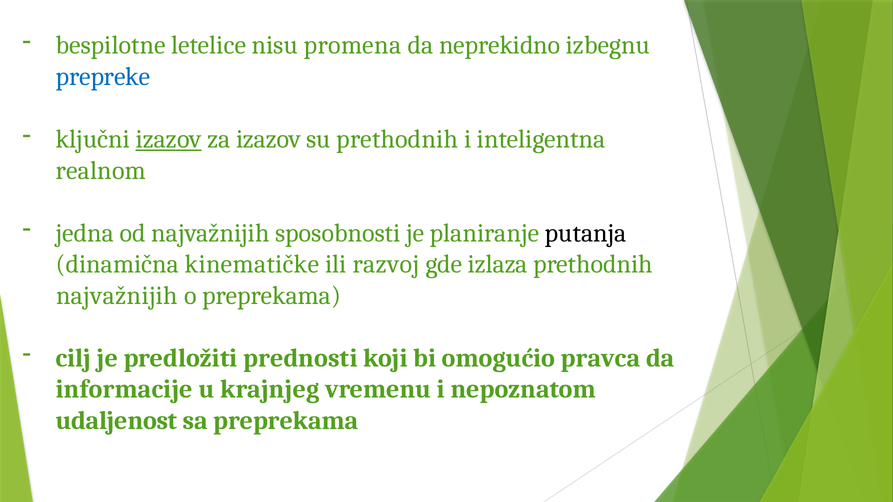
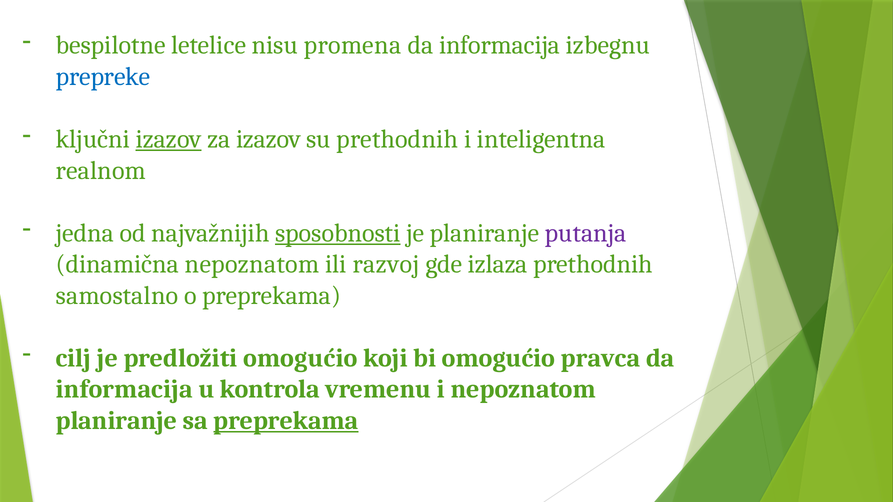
neprekidno at (500, 45): neprekidno -> informacija
sposobnosti underline: none -> present
putanja colour: black -> purple
dinamična kinematičke: kinematičke -> nepoznatom
najvažnijih at (117, 296): najvažnijih -> samostalno
predložiti prednosti: prednosti -> omogućio
informacije at (124, 389): informacije -> informacija
krajnjeg: krajnjeg -> kontrola
udaljenost at (116, 421): udaljenost -> planiranje
preprekama at (286, 421) underline: none -> present
